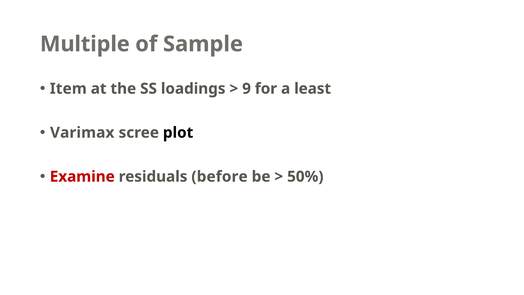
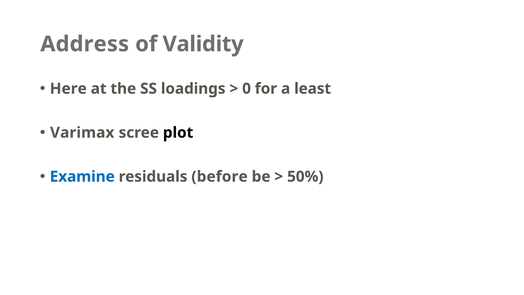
Multiple: Multiple -> Address
Sample: Sample -> Validity
Item: Item -> Here
9: 9 -> 0
Examine colour: red -> blue
